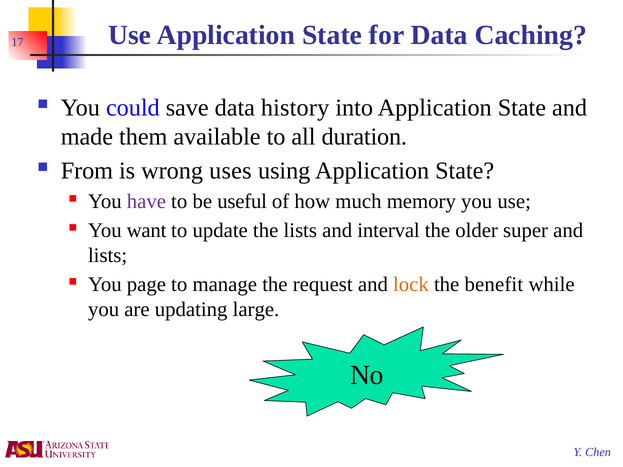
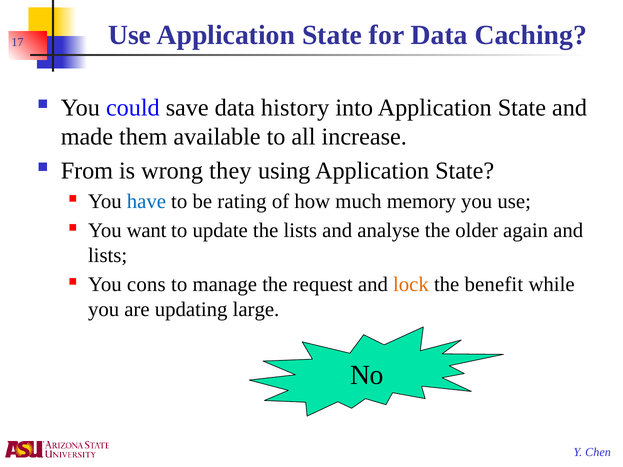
duration: duration -> increase
uses: uses -> they
have colour: purple -> blue
useful: useful -> rating
interval: interval -> analyse
super: super -> again
page: page -> cons
